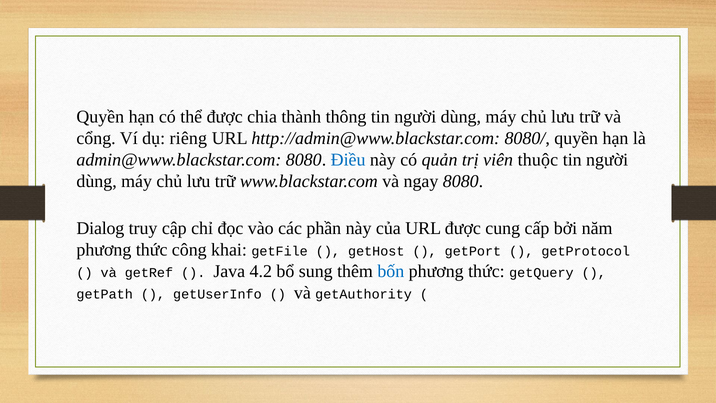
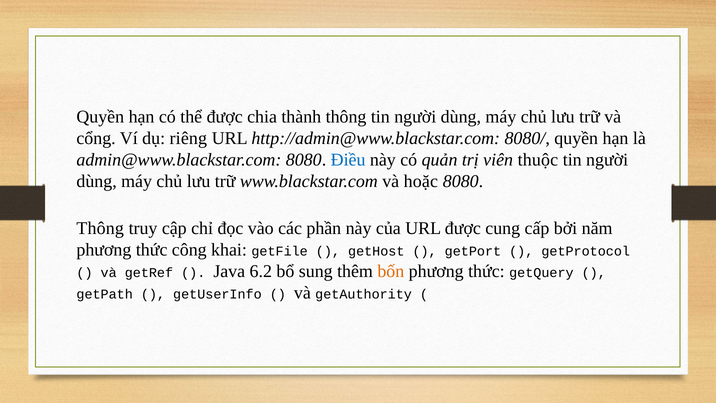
ngay: ngay -> hoặc
Dialog at (100, 228): Dialog -> Thông
4.2: 4.2 -> 6.2
bốn colour: blue -> orange
